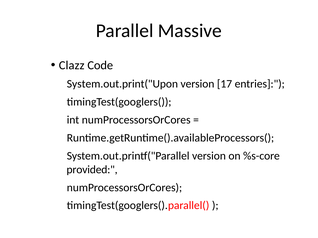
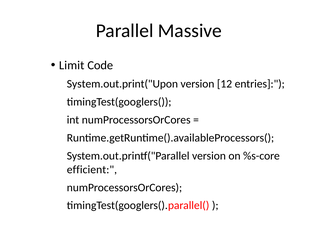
Clazz: Clazz -> Limit
17: 17 -> 12
provided: provided -> efficient
